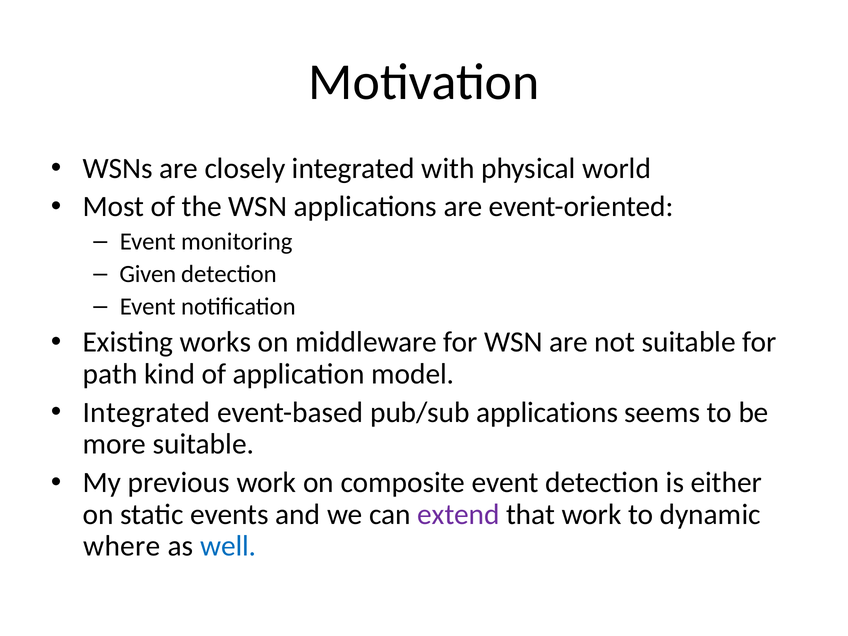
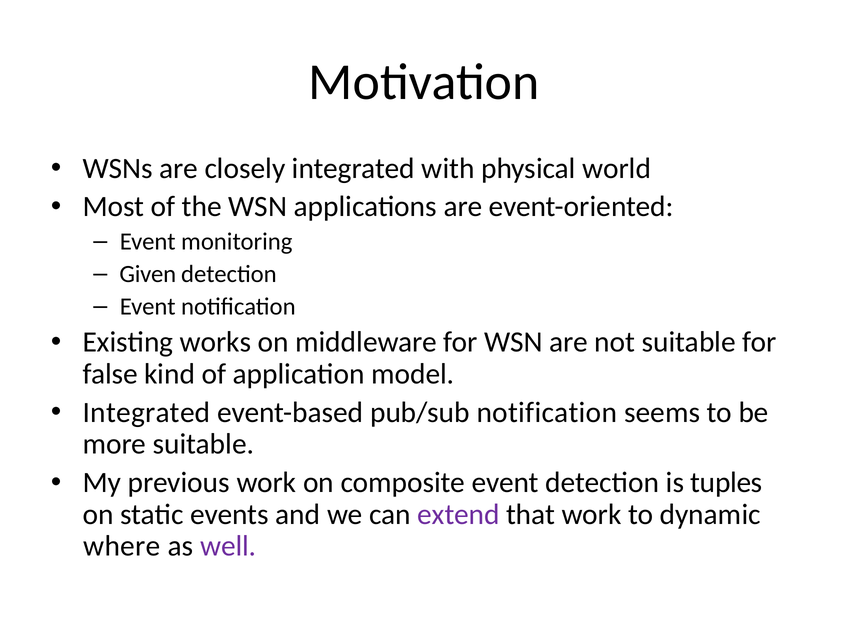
path: path -> false
pub/sub applications: applications -> notification
either: either -> tuples
well colour: blue -> purple
